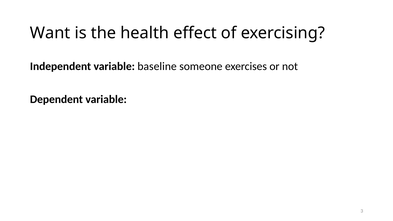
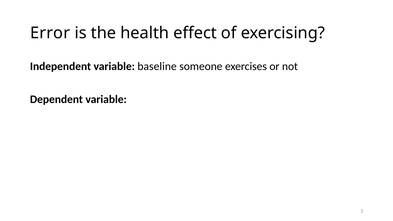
Want: Want -> Error
